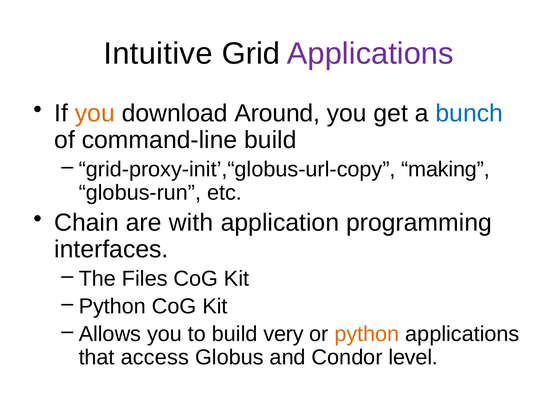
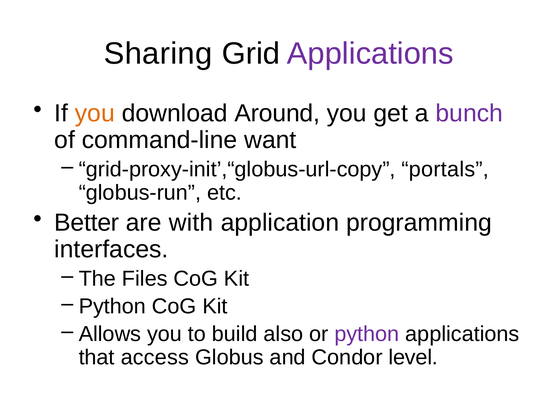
Intuitive: Intuitive -> Sharing
bunch colour: blue -> purple
command-line build: build -> want
making: making -> portals
Chain: Chain -> Better
very: very -> also
python at (367, 335) colour: orange -> purple
